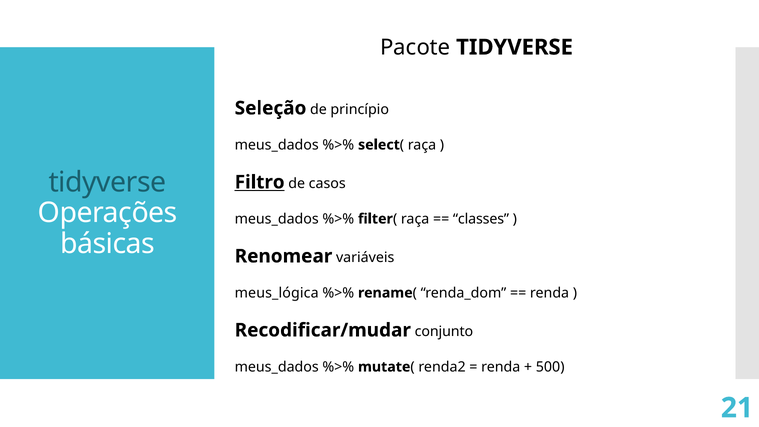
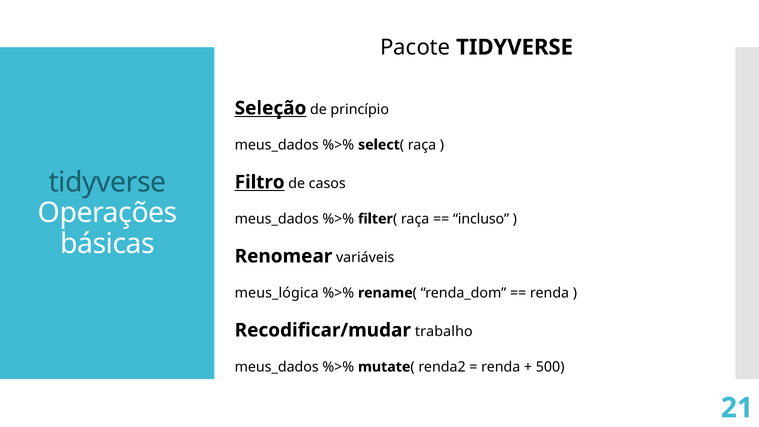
Seleção underline: none -> present
classes: classes -> incluso
conjunto: conjunto -> trabalho
